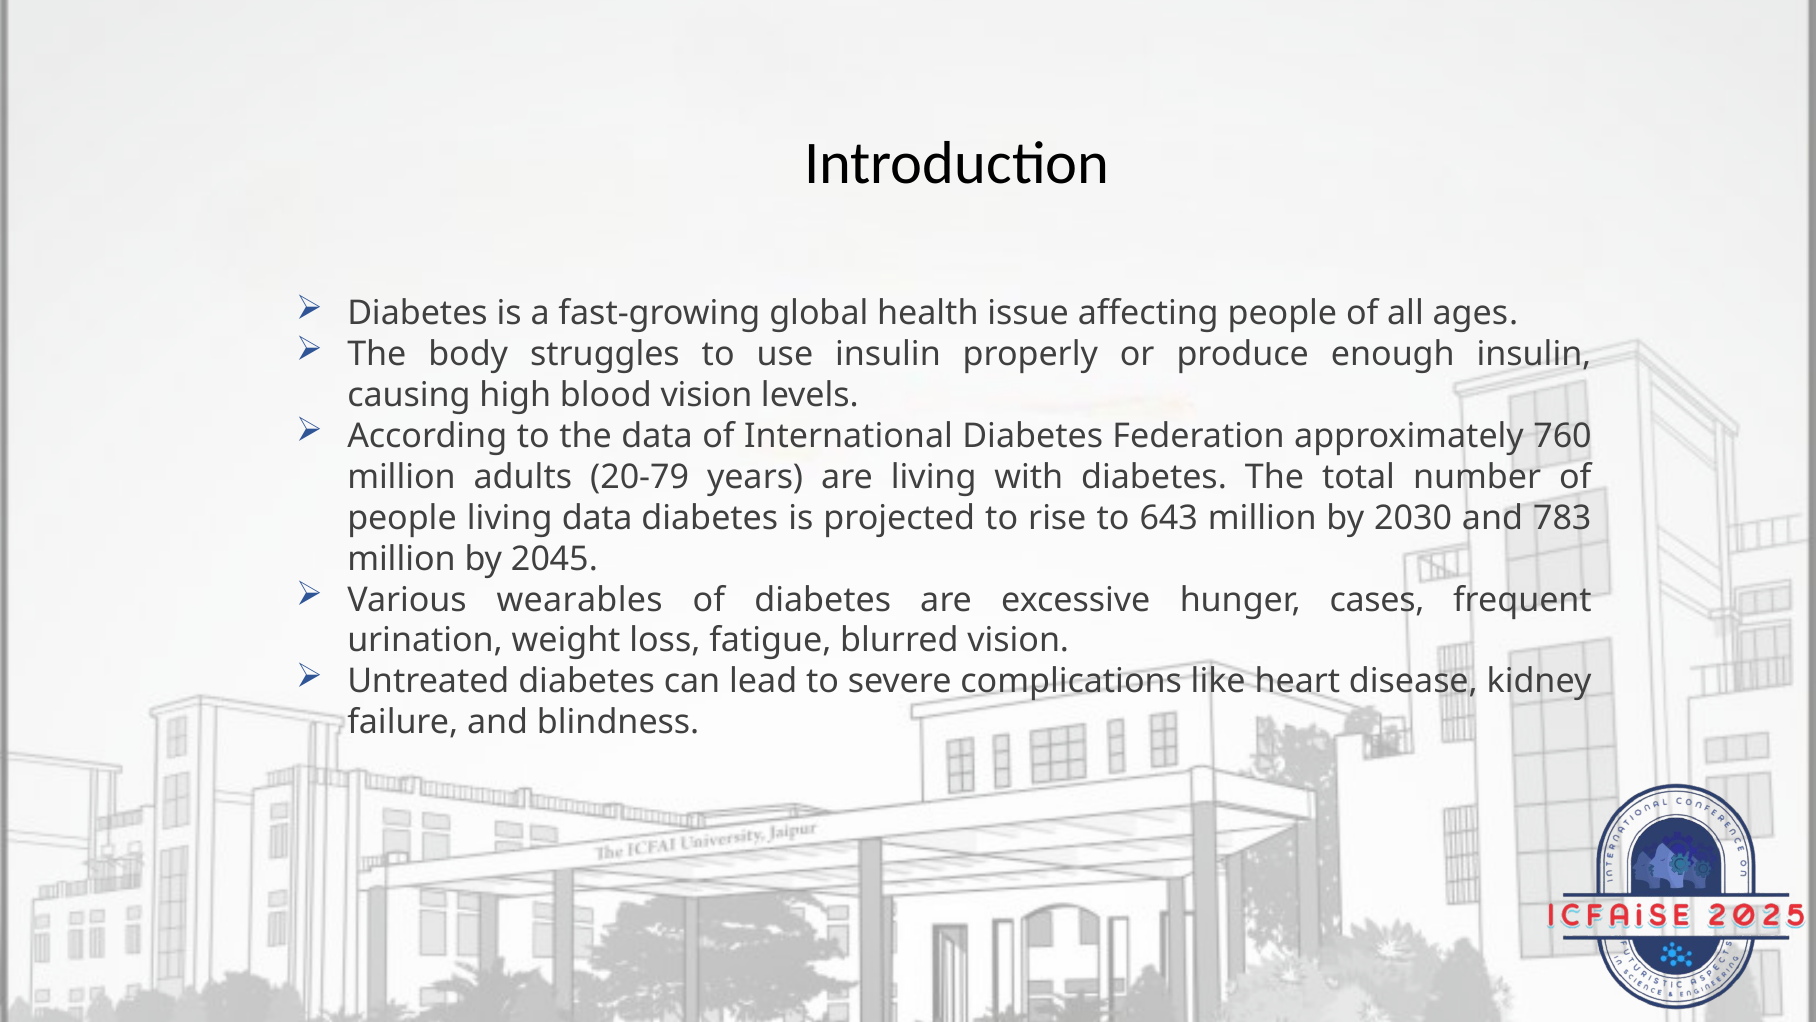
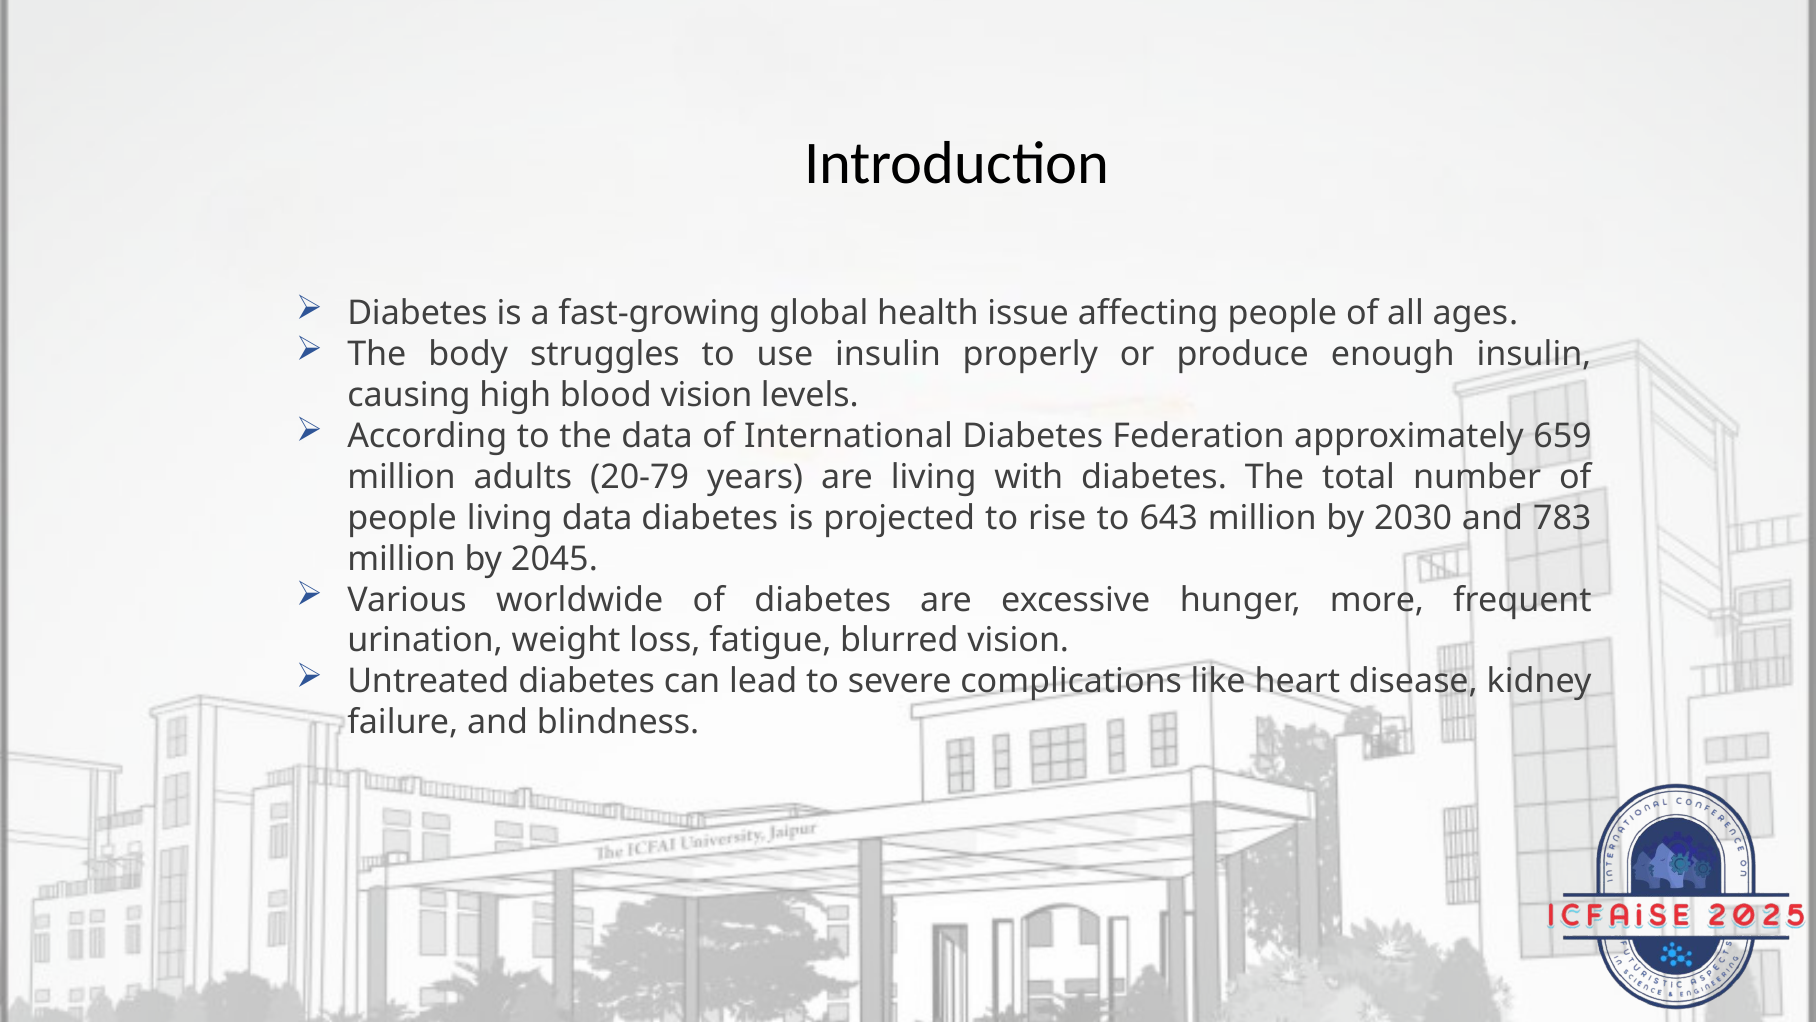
760: 760 -> 659
wearables: wearables -> worldwide
cases: cases -> more
